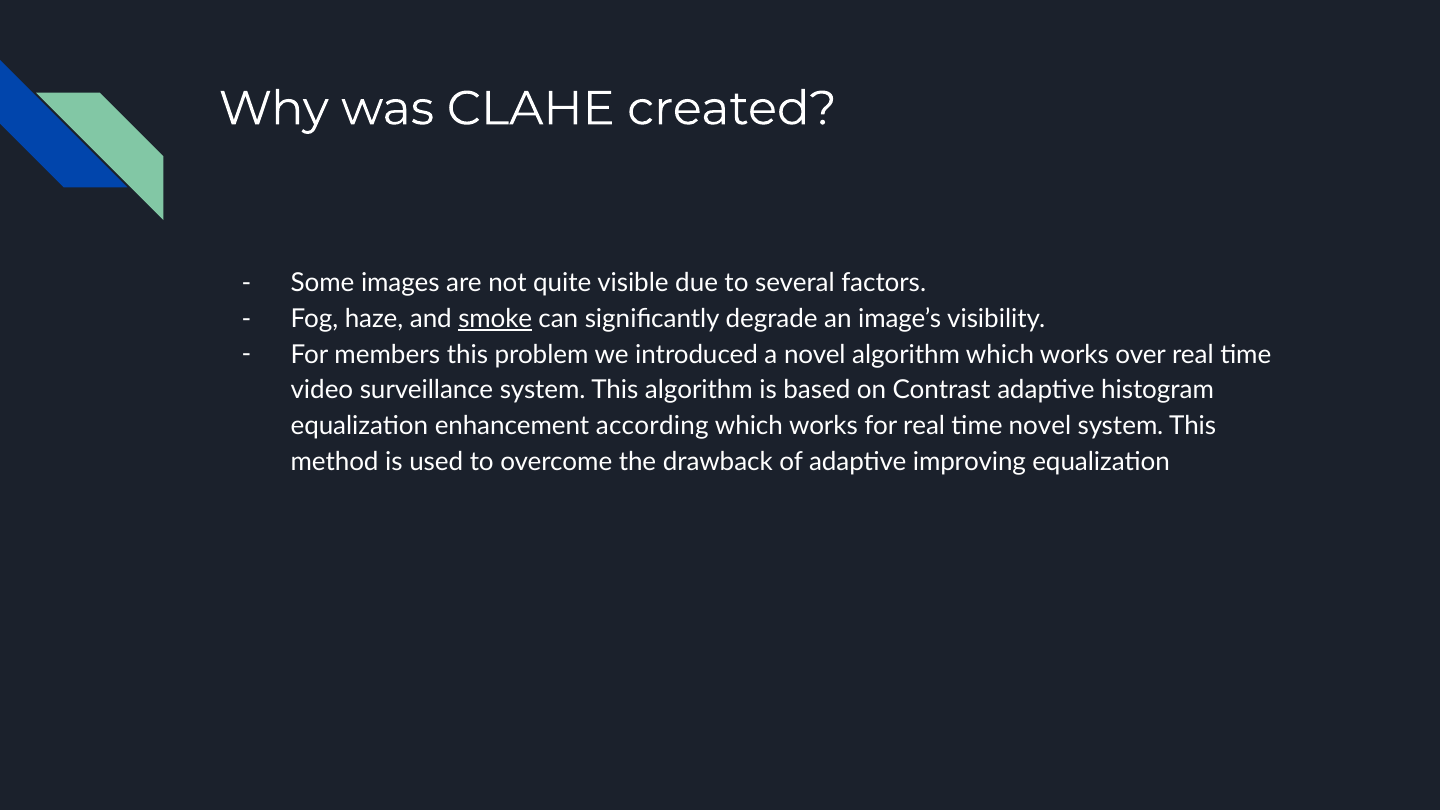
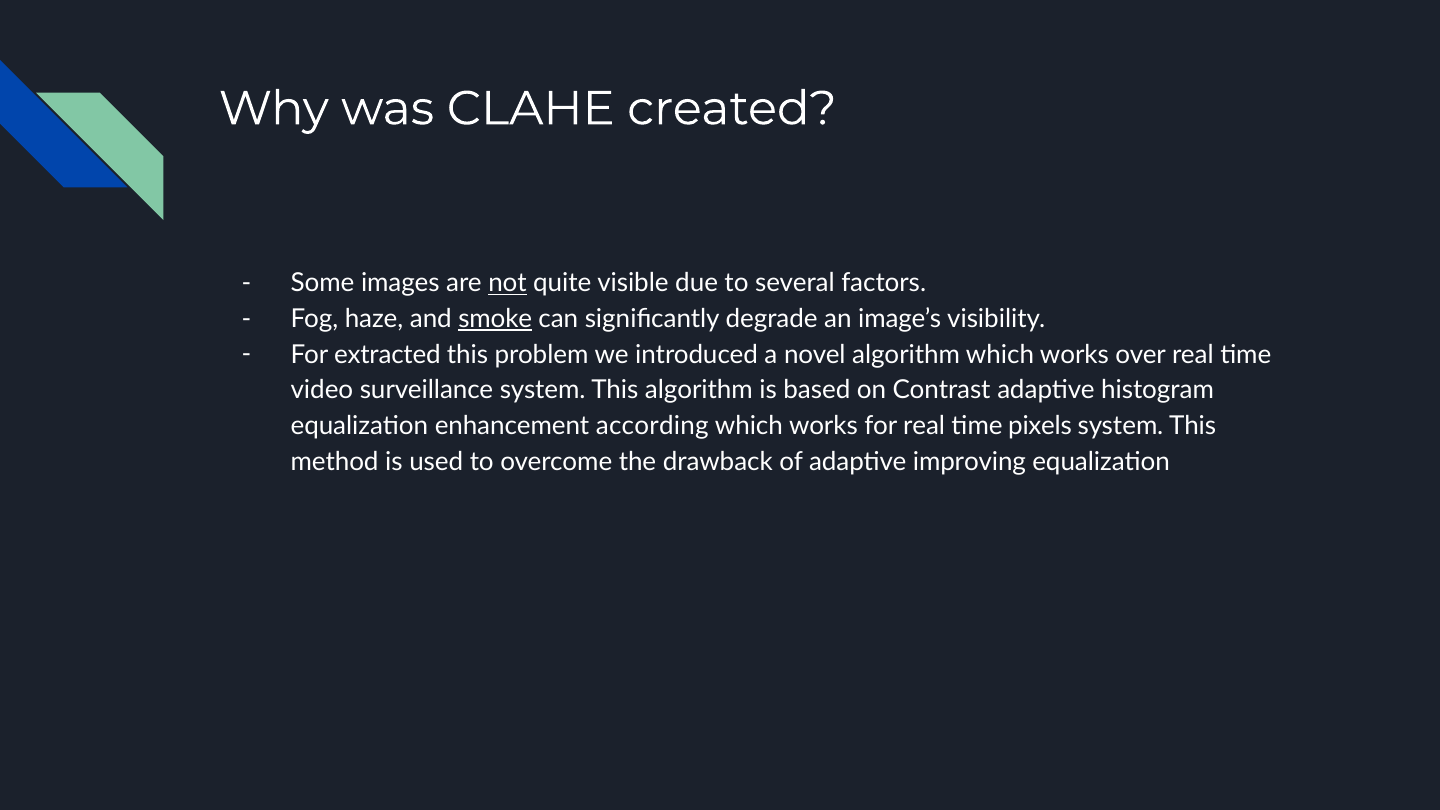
not underline: none -> present
members: members -> extracted
time novel: novel -> pixels
